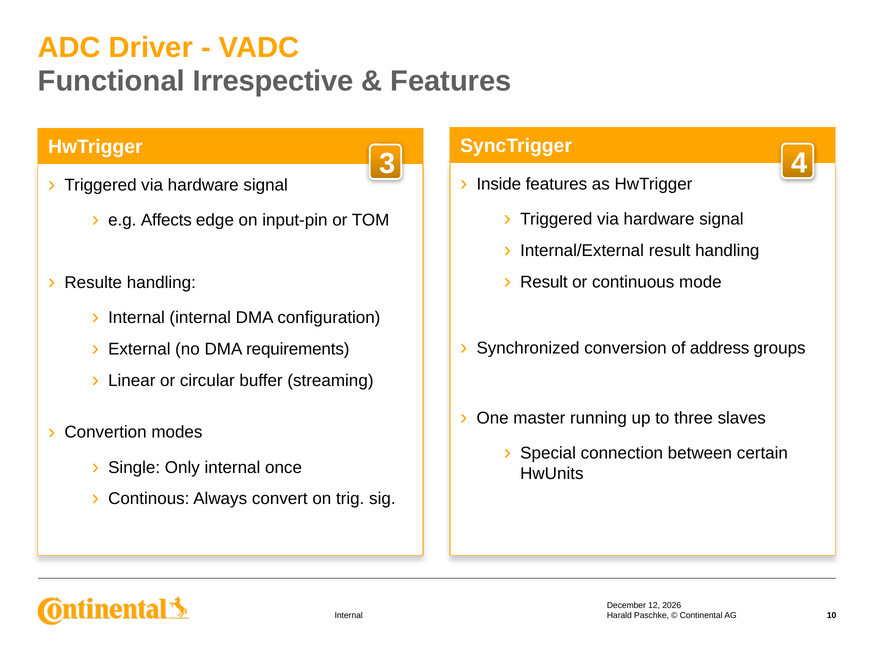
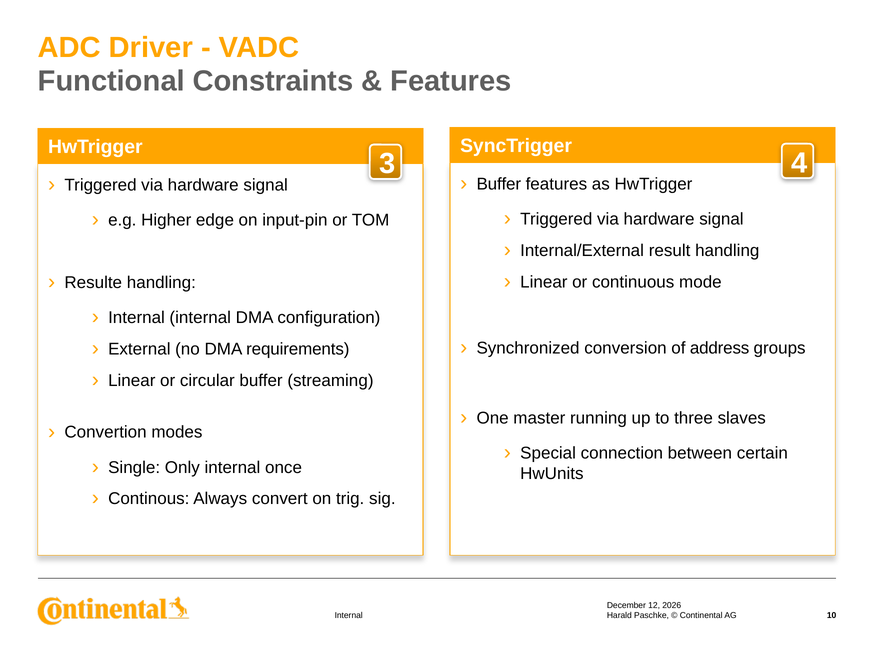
Irrespective: Irrespective -> Constraints
Inside at (499, 184): Inside -> Buffer
Affects: Affects -> Higher
Result at (544, 282): Result -> Linear
